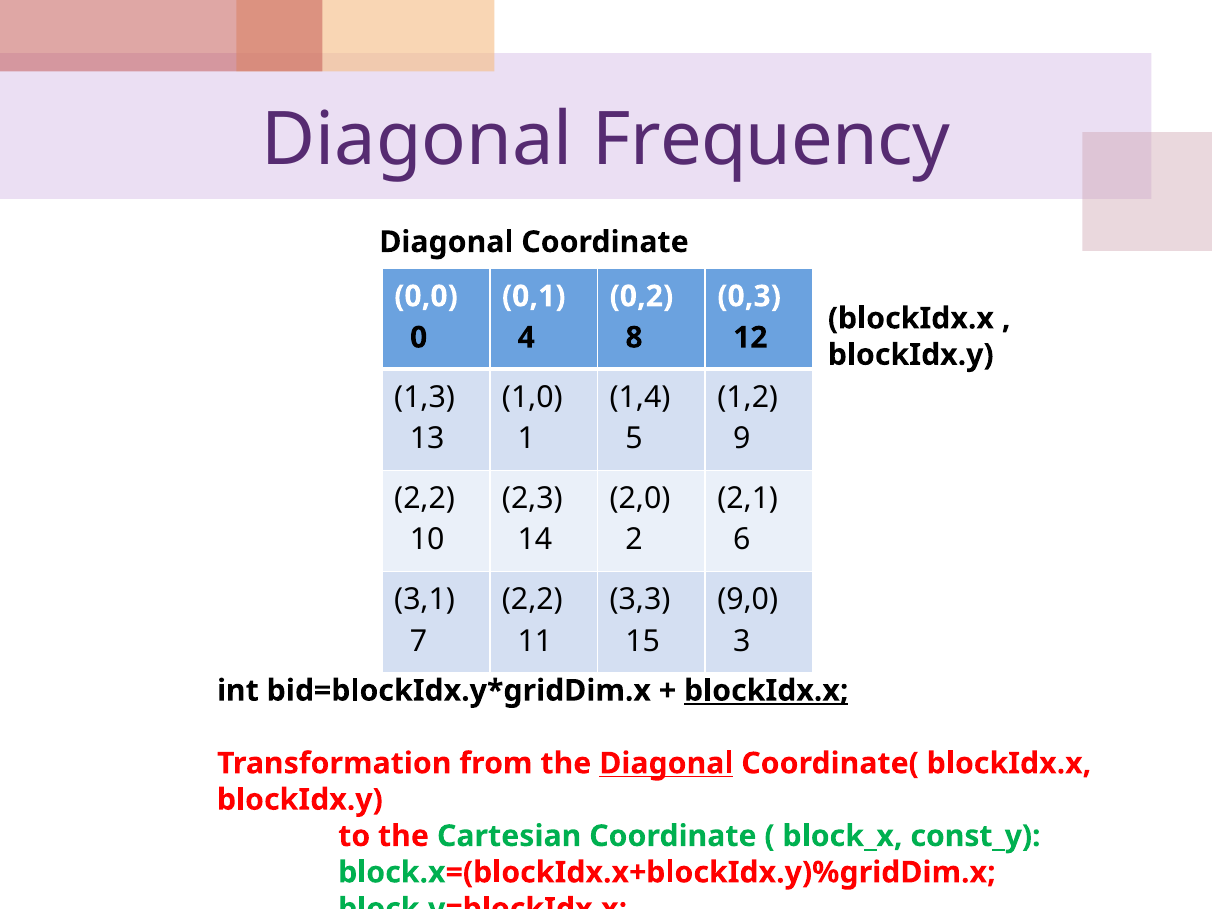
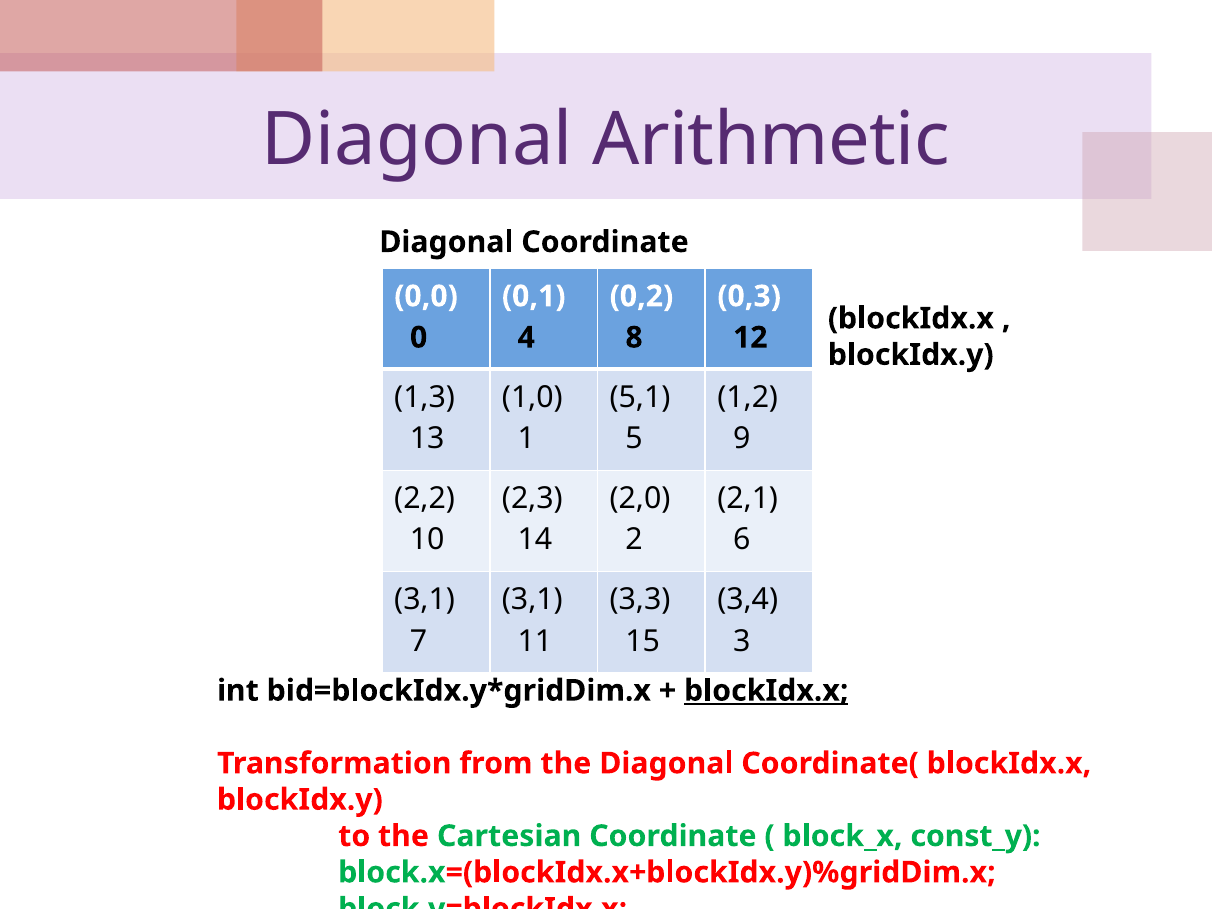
Frequency: Frequency -> Arithmetic
1,4: 1,4 -> 5,1
2,2 at (532, 600): 2,2 -> 3,1
9,0: 9,0 -> 3,4
Diagonal at (666, 763) underline: present -> none
